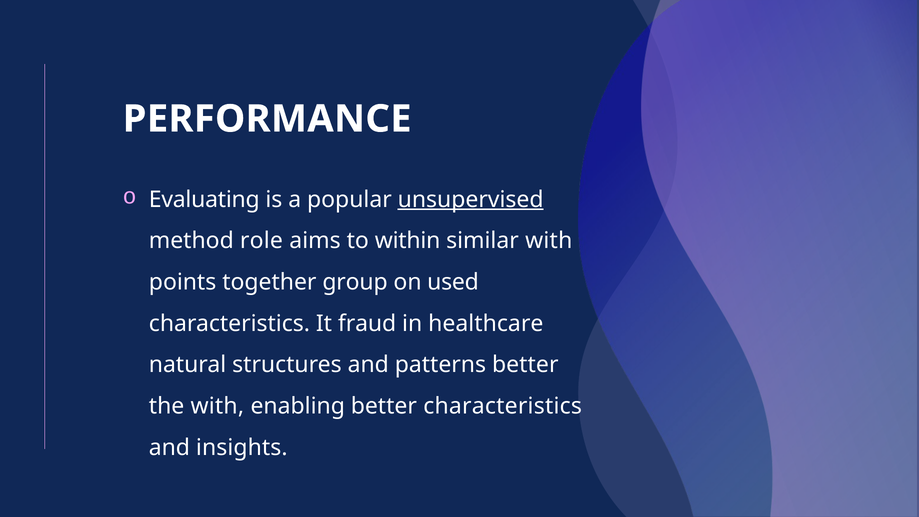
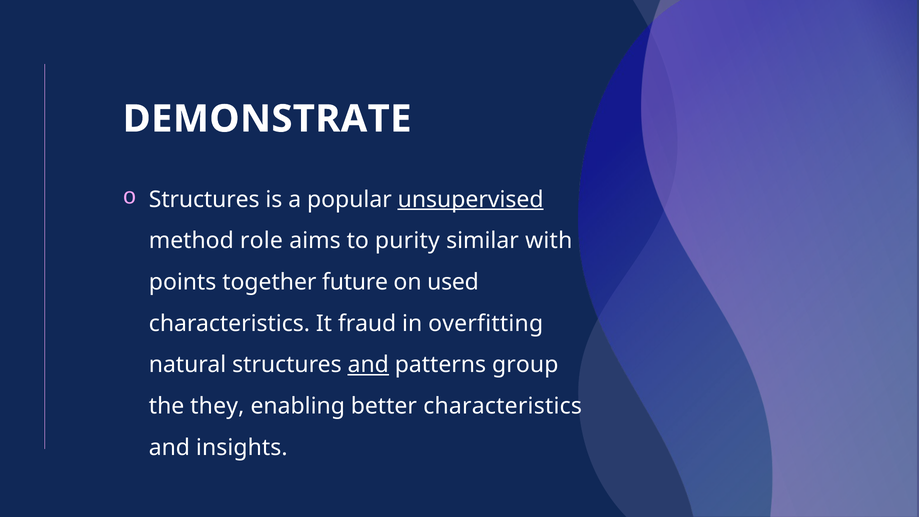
PERFORMANCE: PERFORMANCE -> DEMONSTRATE
Evaluating at (204, 199): Evaluating -> Structures
within: within -> purity
group: group -> future
healthcare: healthcare -> overfitting
and at (368, 365) underline: none -> present
patterns better: better -> group
the with: with -> they
